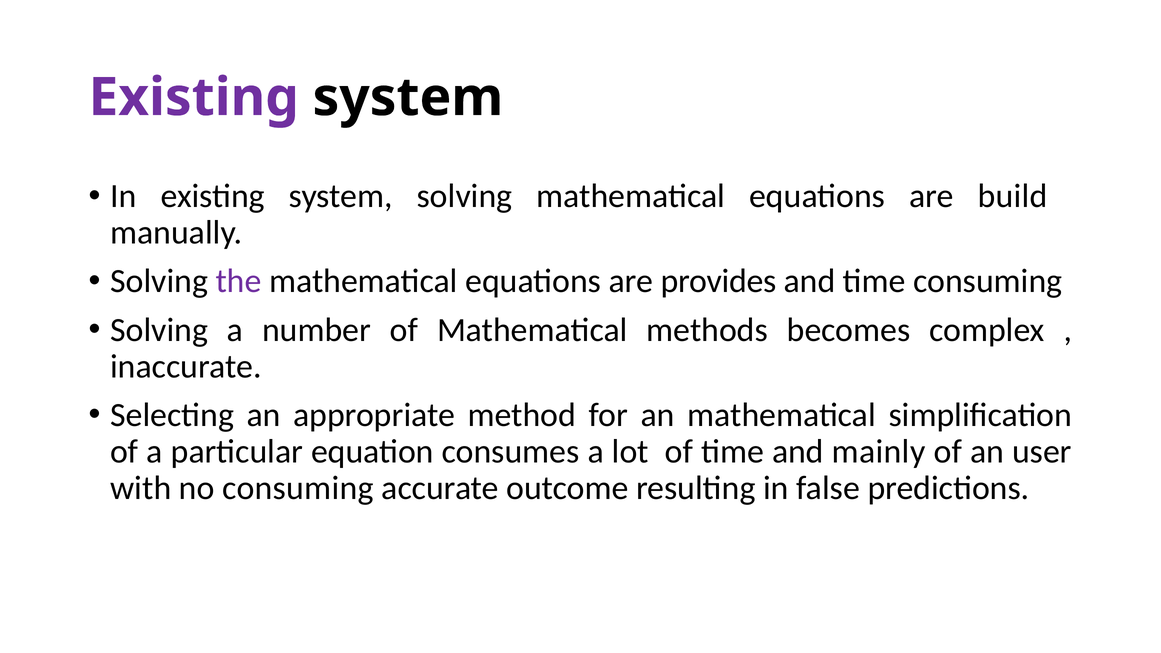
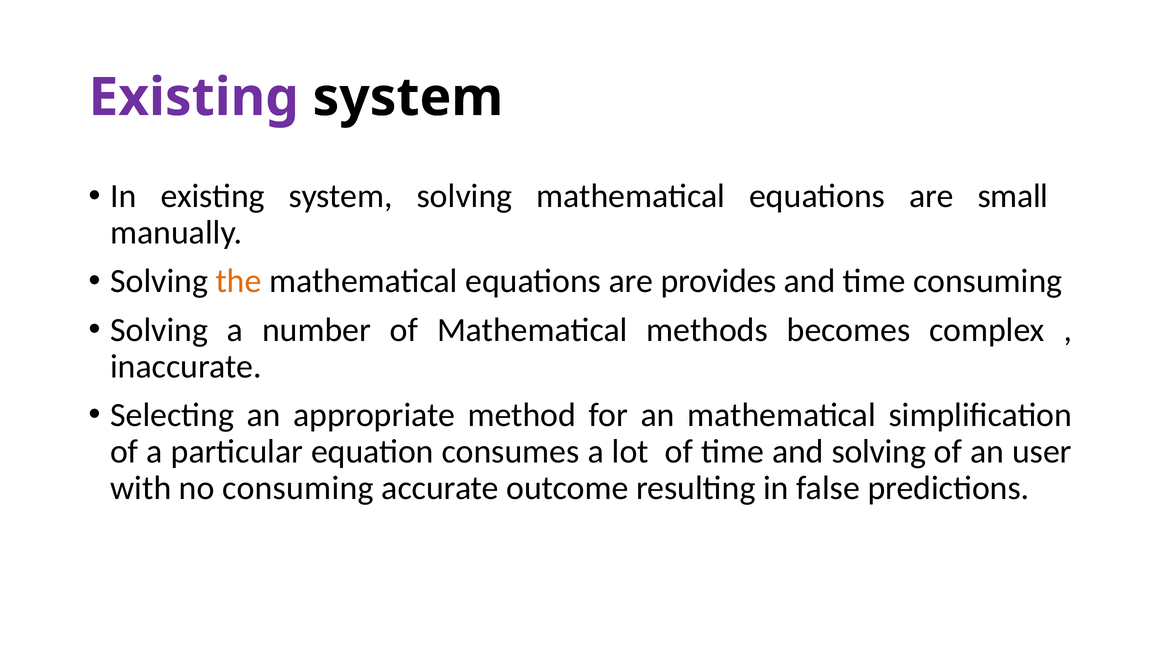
build: build -> small
the colour: purple -> orange
and mainly: mainly -> solving
